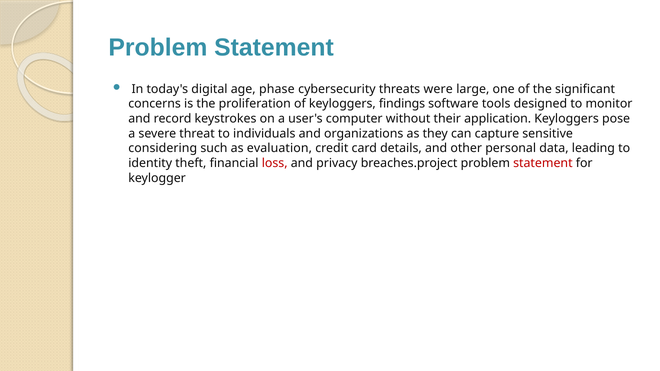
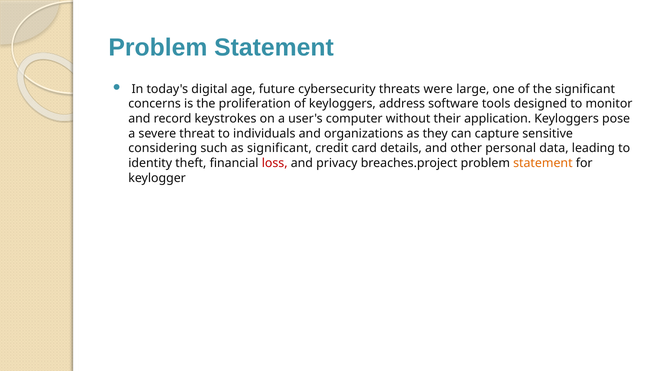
phase: phase -> future
findings: findings -> address
as evaluation: evaluation -> significant
statement at (543, 163) colour: red -> orange
